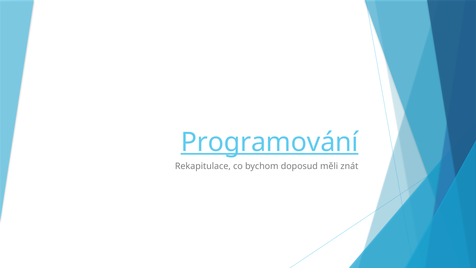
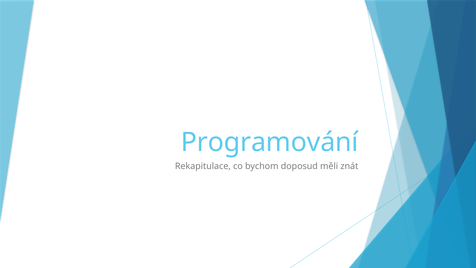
Programování underline: present -> none
